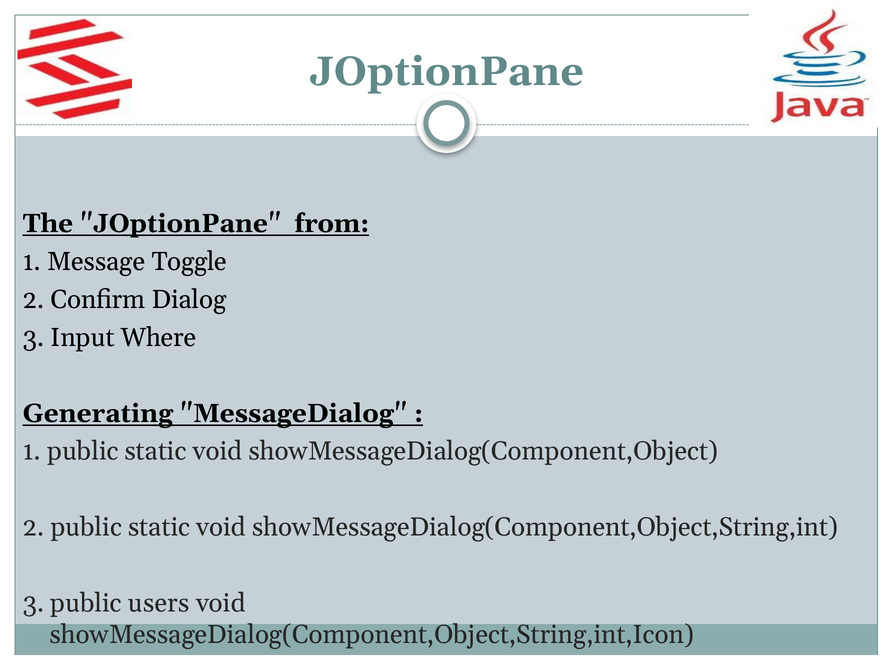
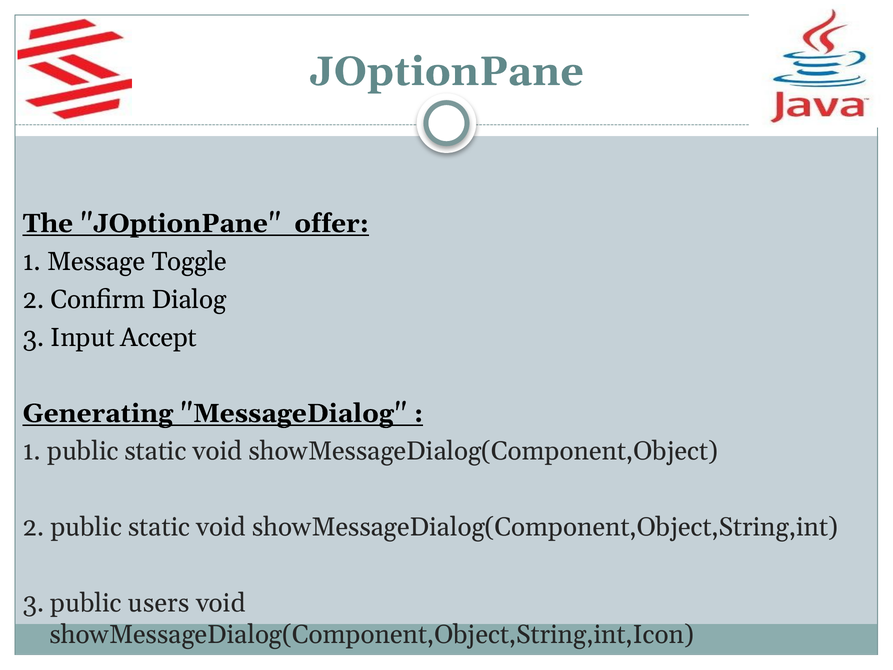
from: from -> offer
Where: Where -> Accept
